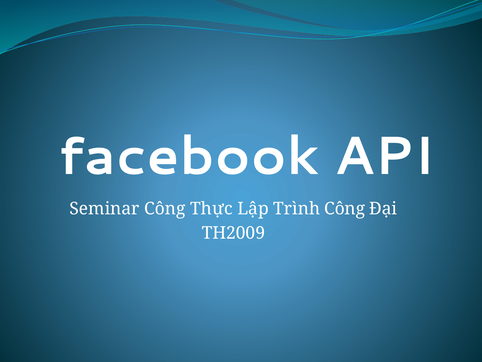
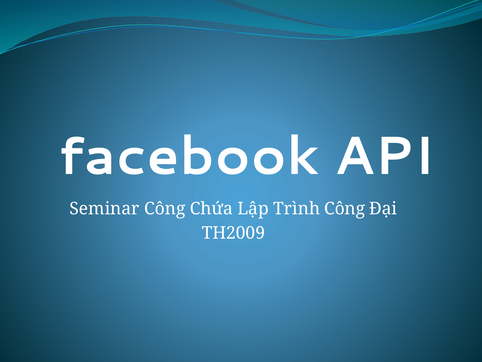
Thực: Thực -> Chứa
